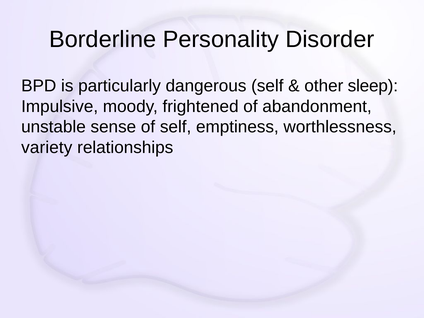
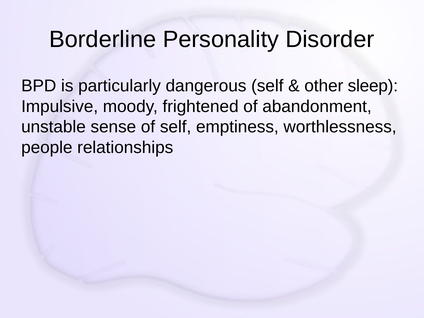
variety: variety -> people
